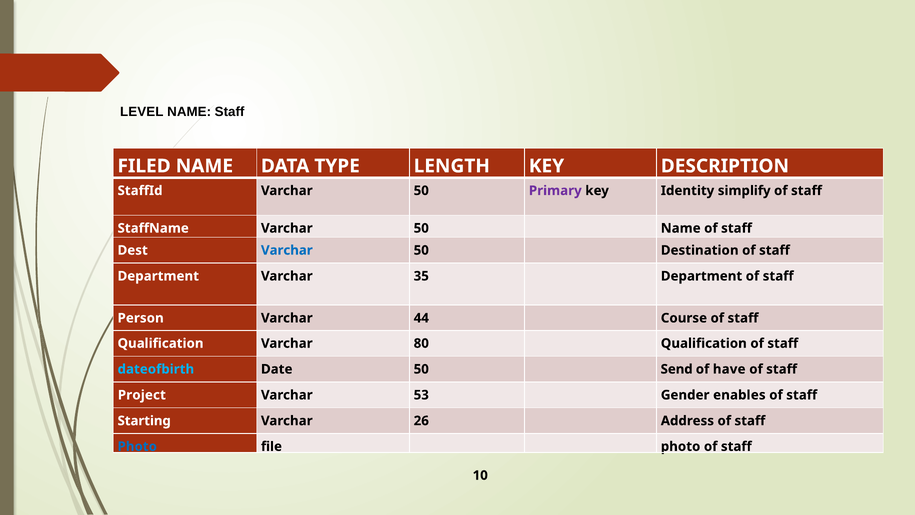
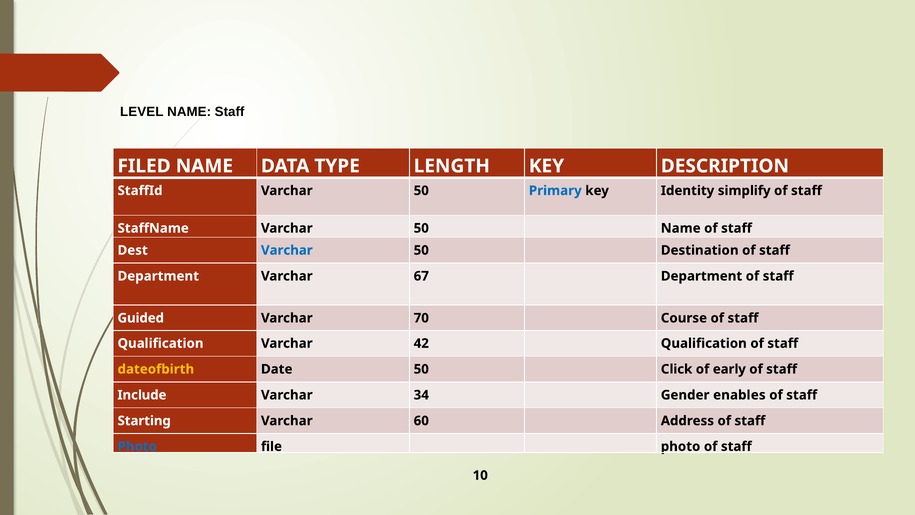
Primary colour: purple -> blue
35: 35 -> 67
Person: Person -> Guided
44: 44 -> 70
80: 80 -> 42
dateofbirth colour: light blue -> yellow
Send: Send -> Click
have: have -> early
Project: Project -> Include
53: 53 -> 34
26: 26 -> 60
